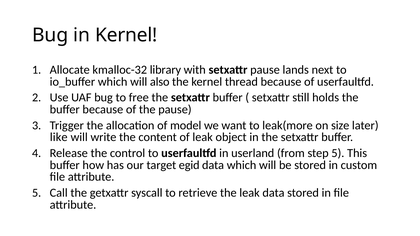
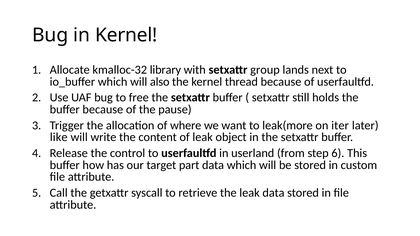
setxattr pause: pause -> group
model: model -> where
size: size -> iter
step 5: 5 -> 6
egid: egid -> part
